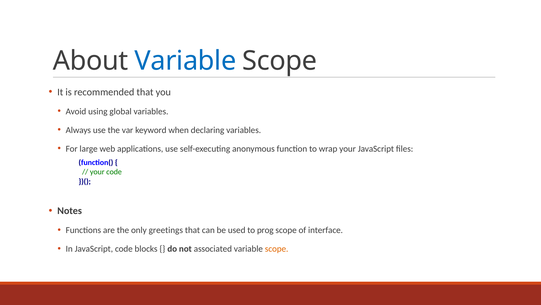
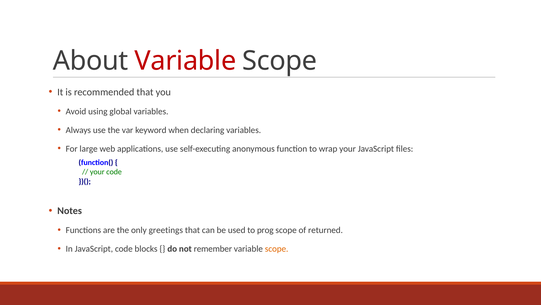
Variable at (185, 61) colour: blue -> red
interface: interface -> returned
associated: associated -> remember
